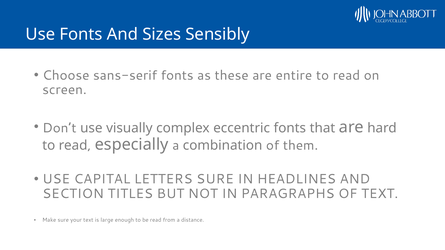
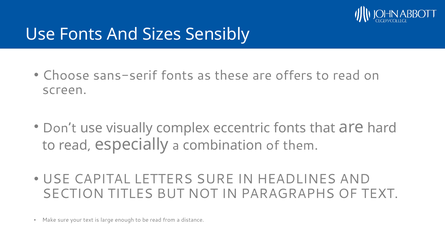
entire: entire -> offers
